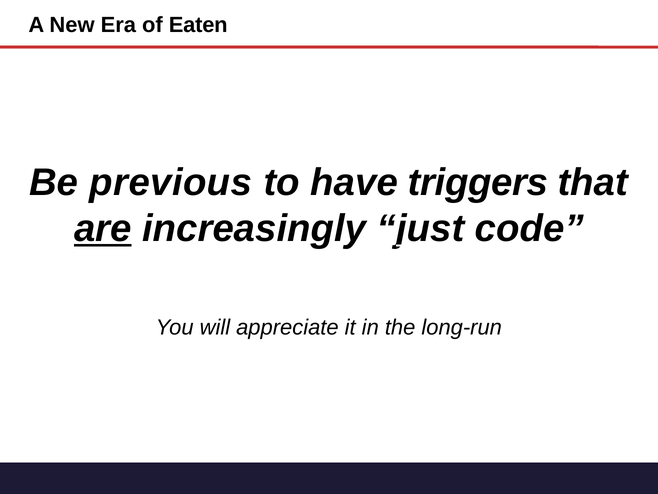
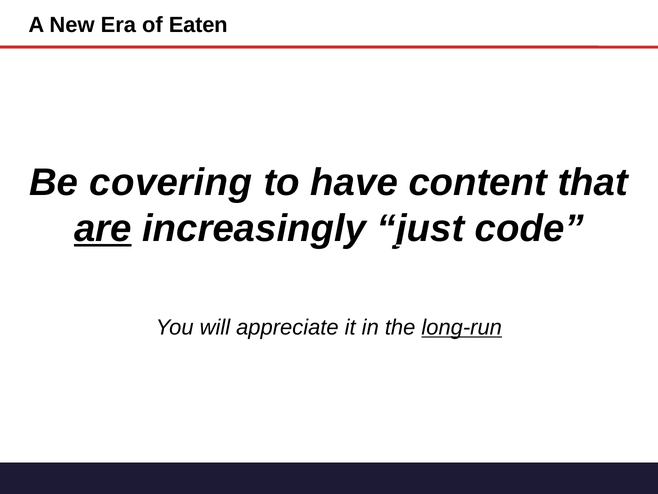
previous: previous -> covering
triggers: triggers -> content
long-run underline: none -> present
